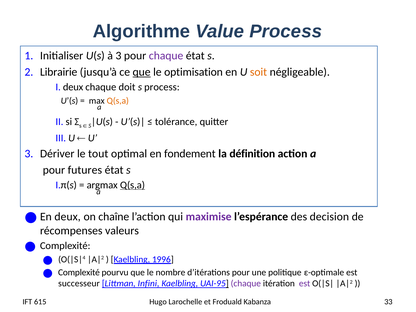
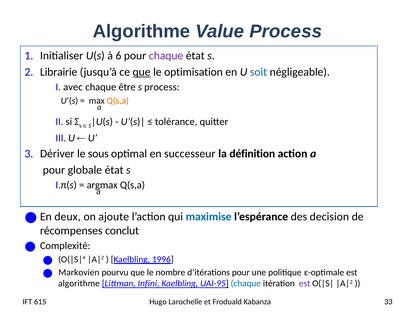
à 3: 3 -> 6
soit colour: orange -> blue
deux at (73, 87): deux -> avec
doit: doit -> être
tout: tout -> sous
fondement: fondement -> successeur
futures: futures -> globale
Q(s,a at (132, 185) underline: present -> none
chaîne: chaîne -> ajoute
maximise colour: purple -> blue
valeurs: valeurs -> conclut
Complexité at (79, 273): Complexité -> Markovien
successeur at (79, 284): successeur -> algorithme
chaque at (246, 284) colour: purple -> blue
